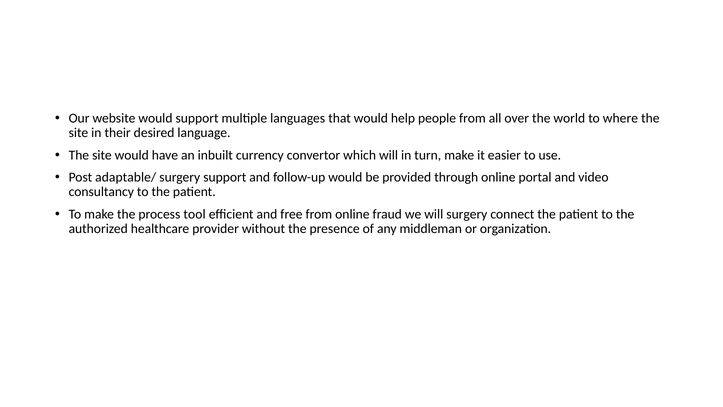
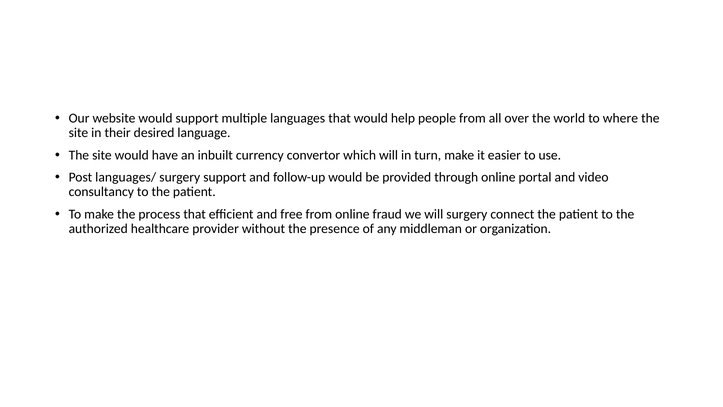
adaptable/: adaptable/ -> languages/
process tool: tool -> that
